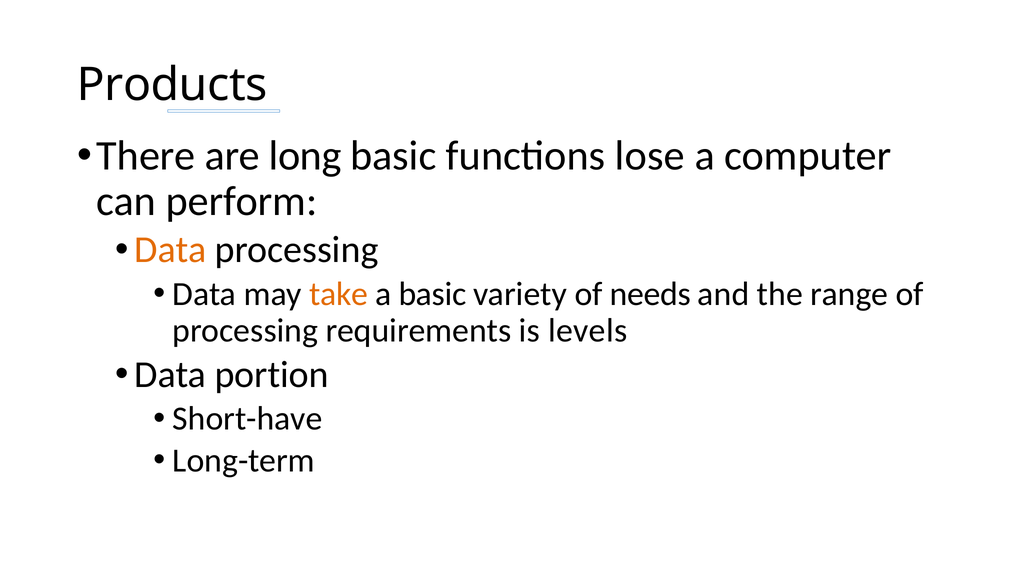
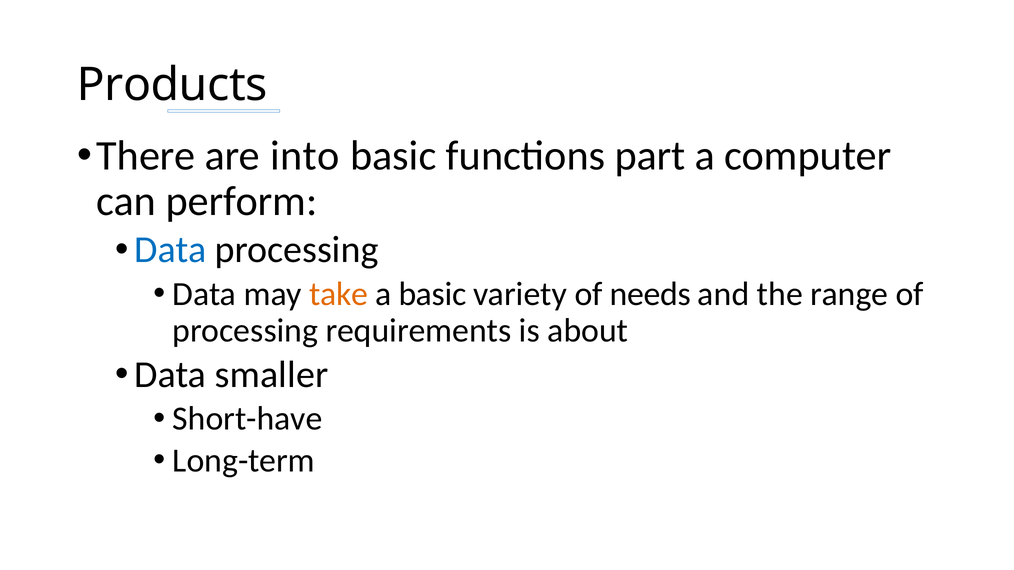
long: long -> into
lose: lose -> part
Data at (170, 250) colour: orange -> blue
levels: levels -> about
portion: portion -> smaller
